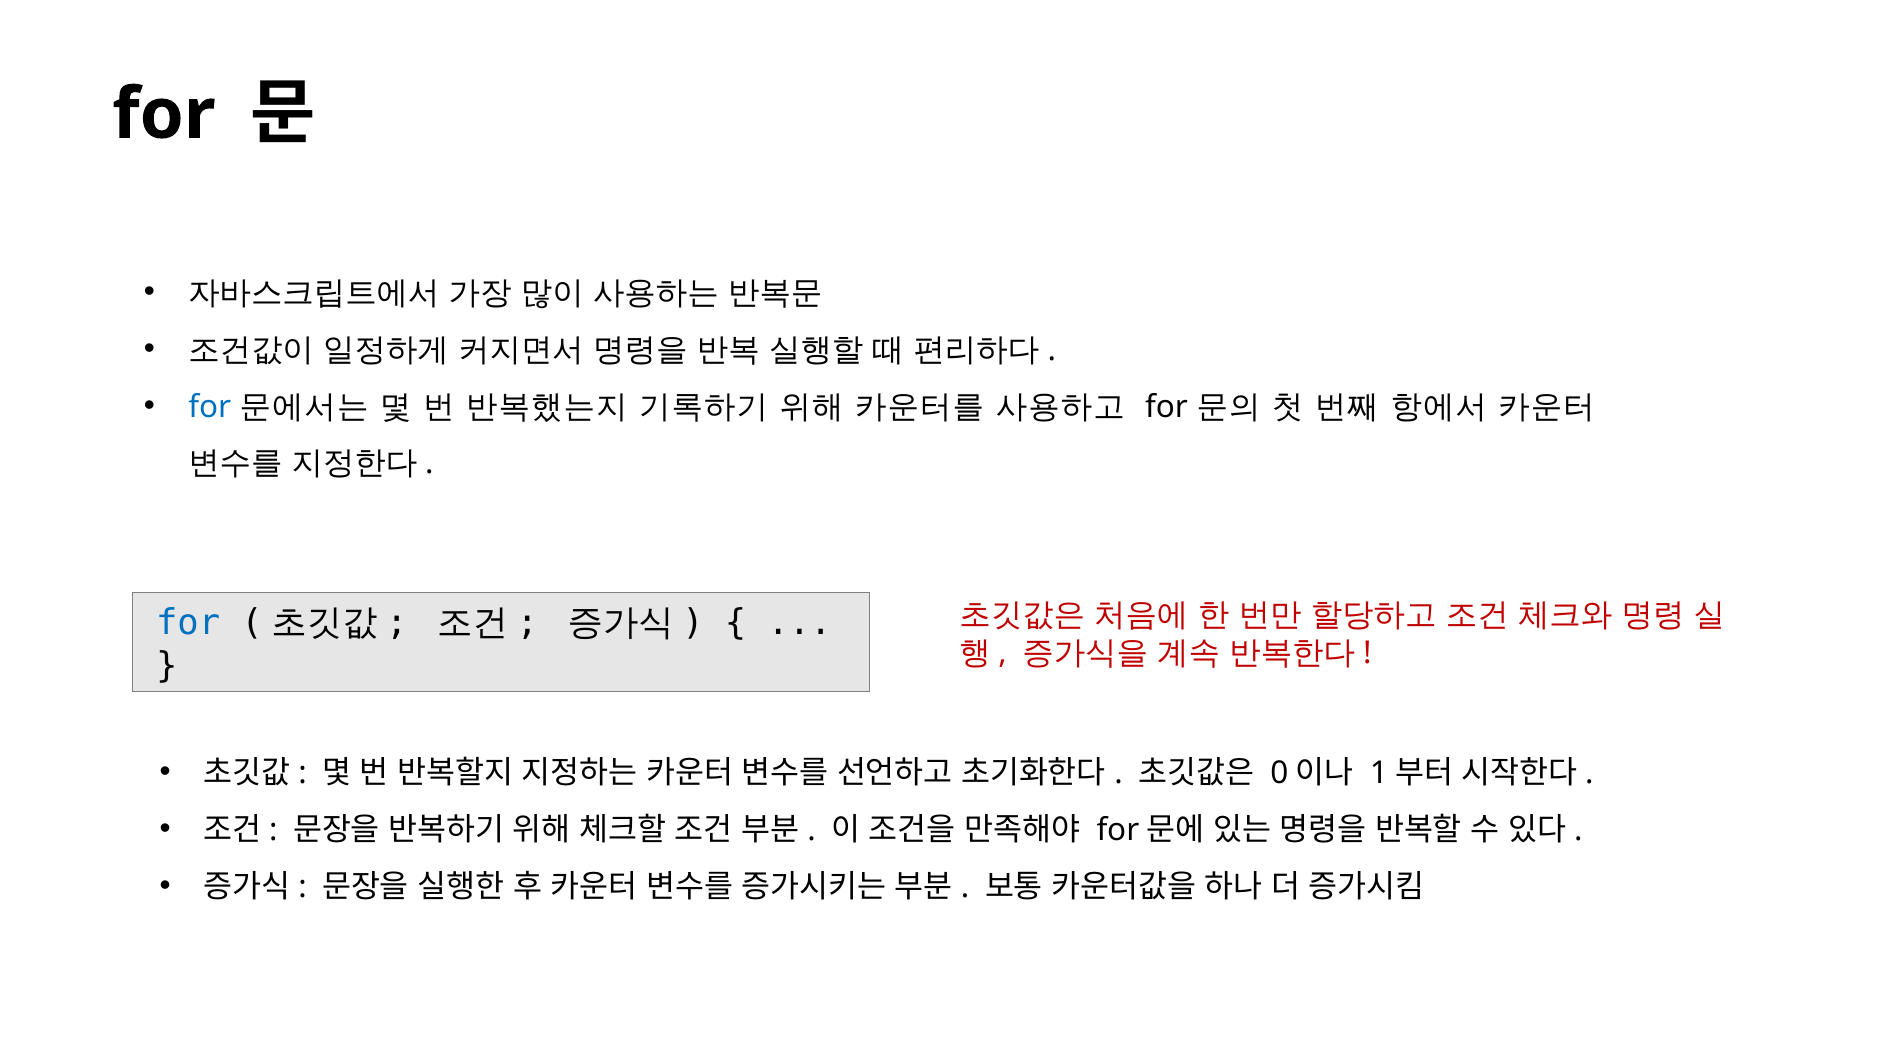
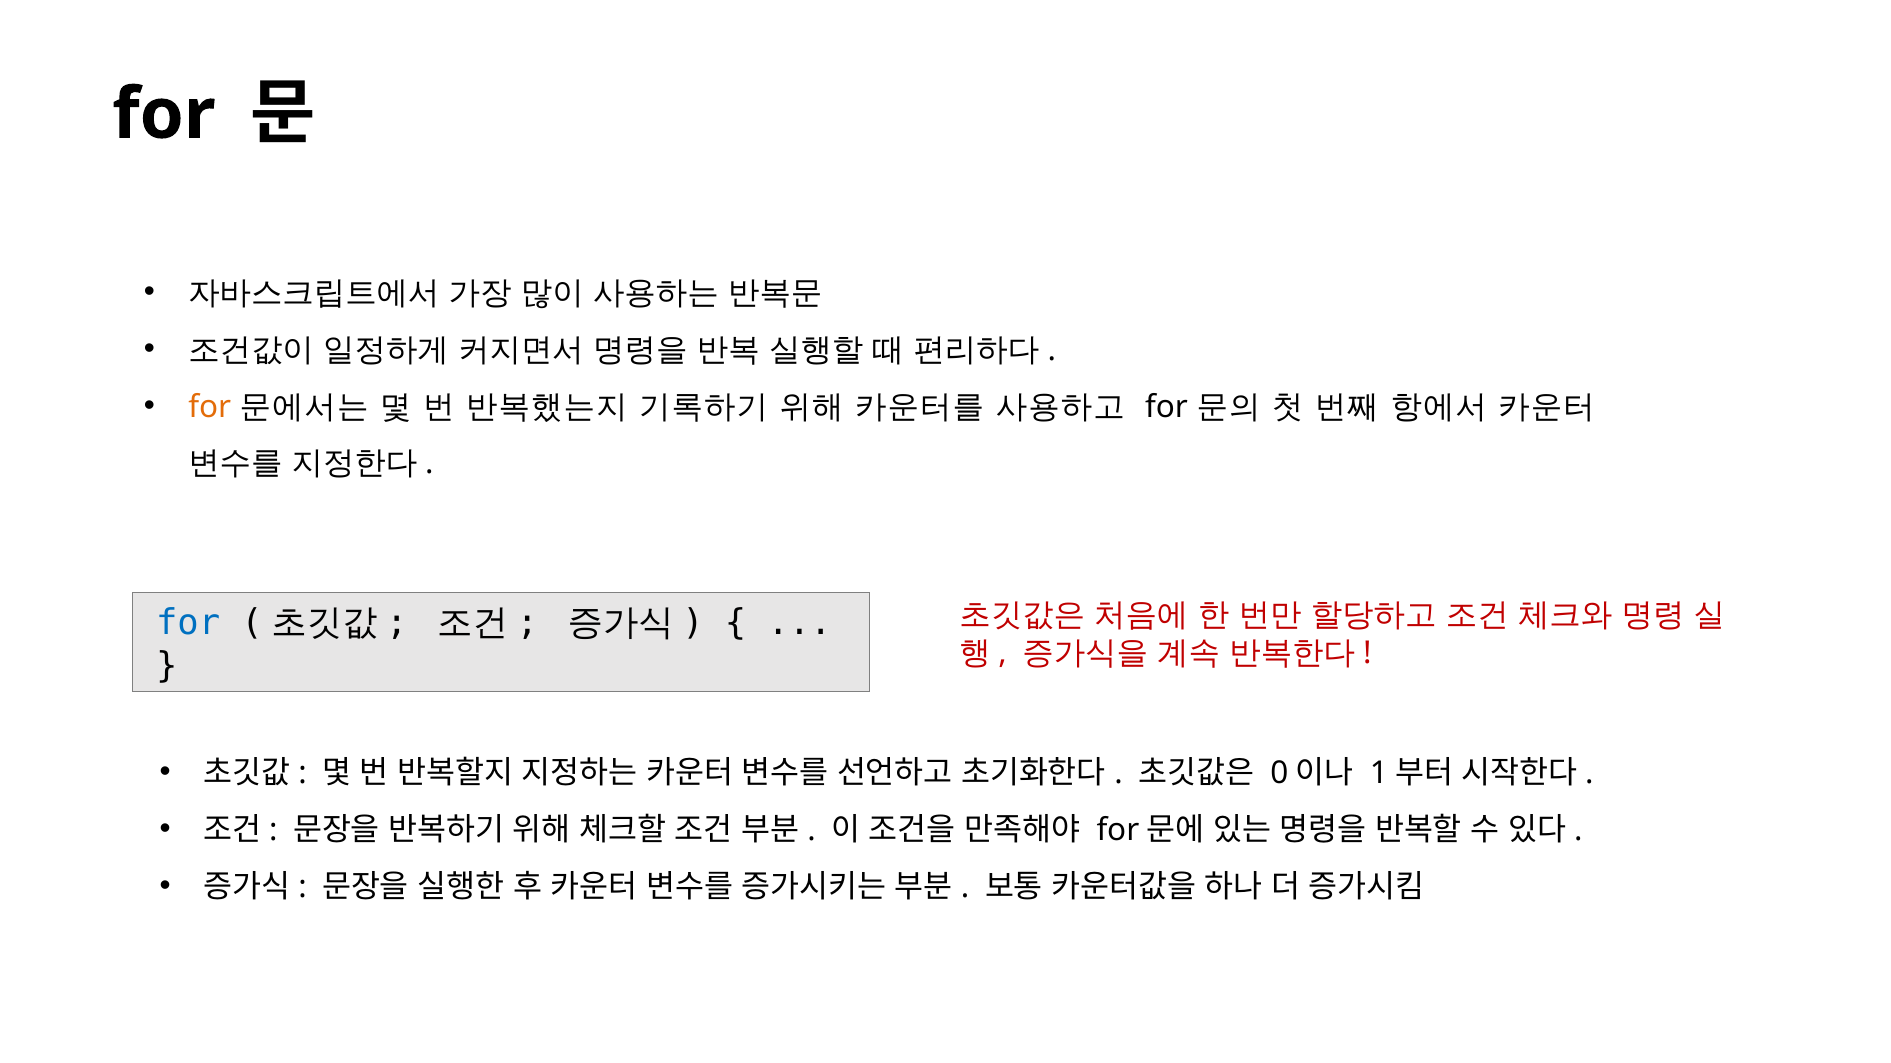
for at (210, 407) colour: blue -> orange
